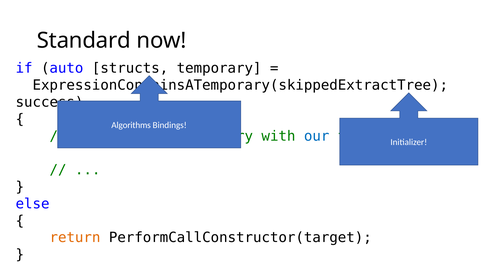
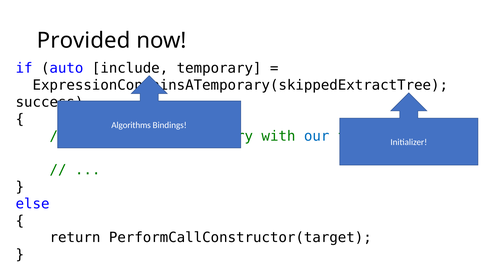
Standard: Standard -> Provided
structs: structs -> include
return colour: orange -> black
